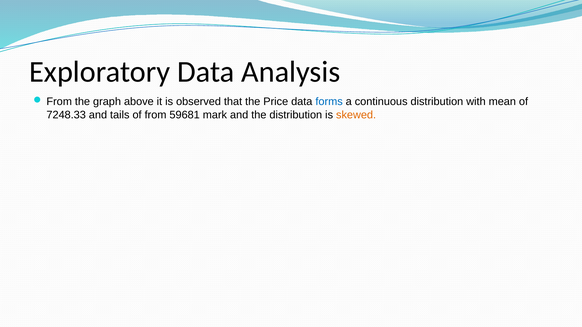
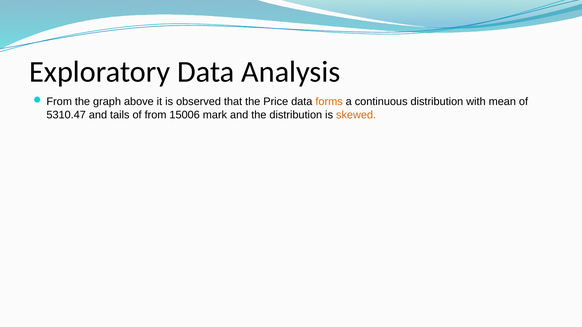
forms colour: blue -> orange
7248.33: 7248.33 -> 5310.47
59681: 59681 -> 15006
